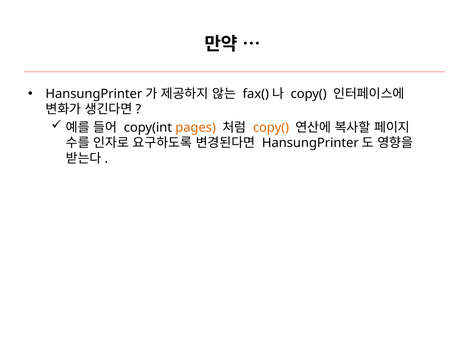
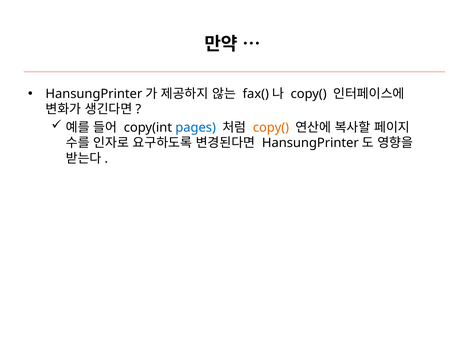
pages colour: orange -> blue
